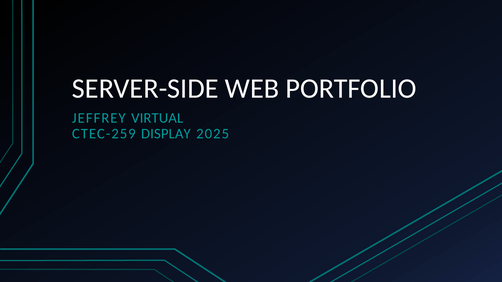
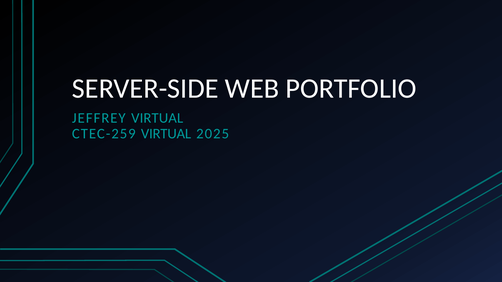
CTEC-259 DISPLAY: DISPLAY -> VIRTUAL
